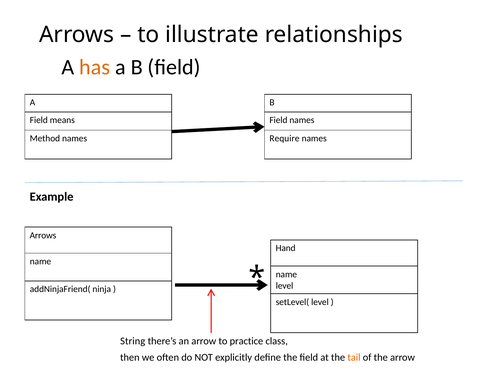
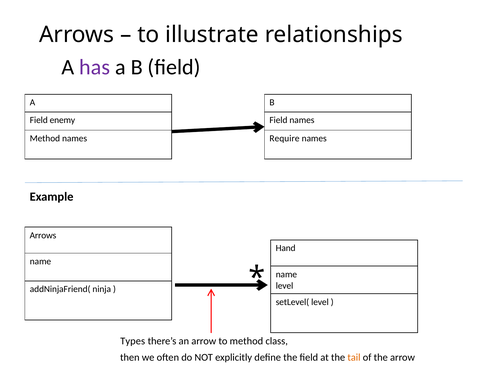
has colour: orange -> purple
means: means -> enemy
String: String -> Types
to practice: practice -> method
